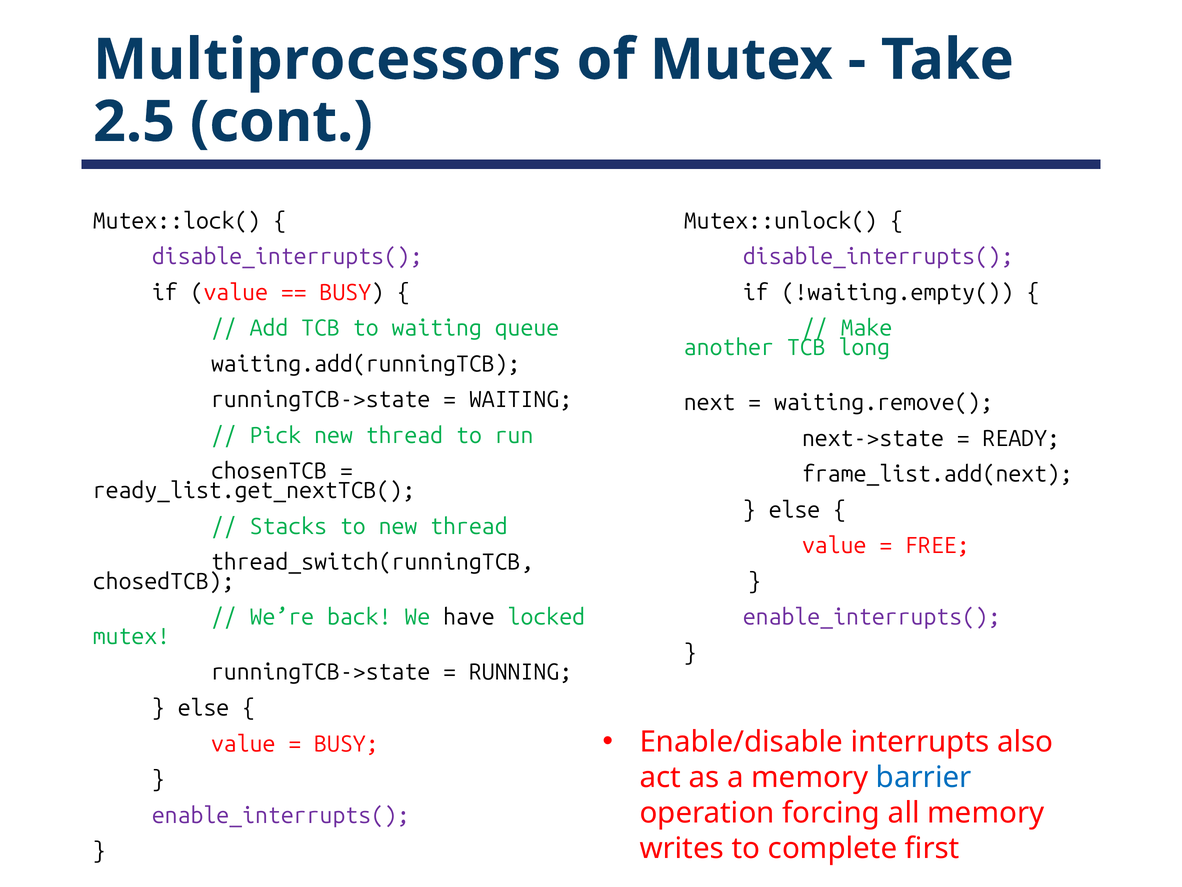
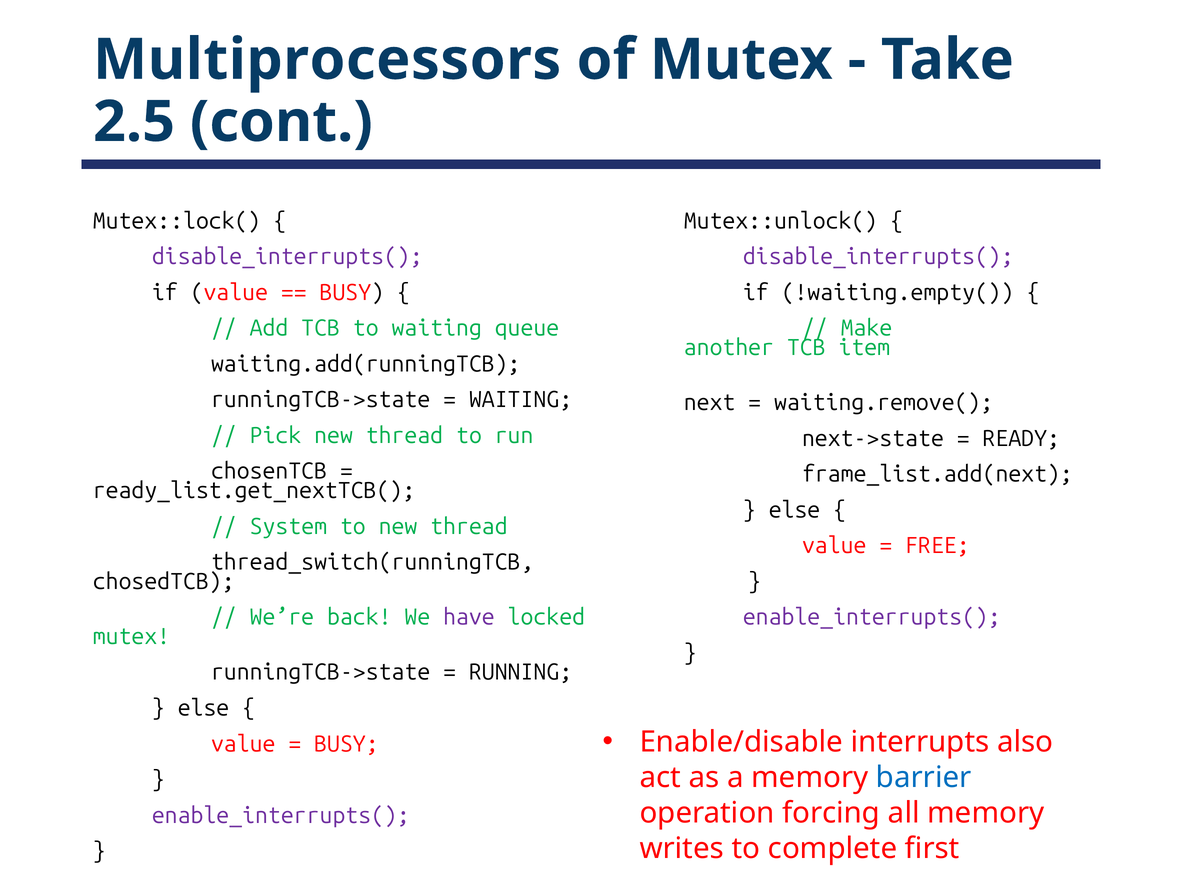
long: long -> item
Stacks: Stacks -> System
have colour: black -> purple
